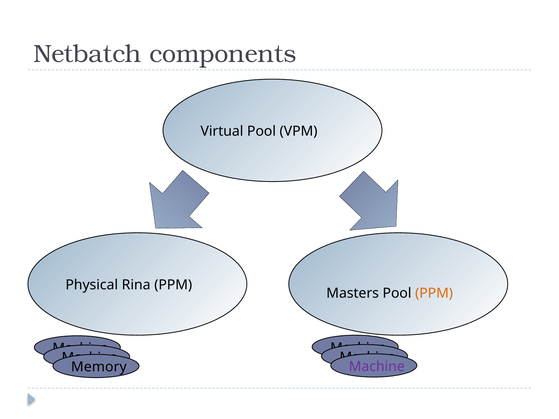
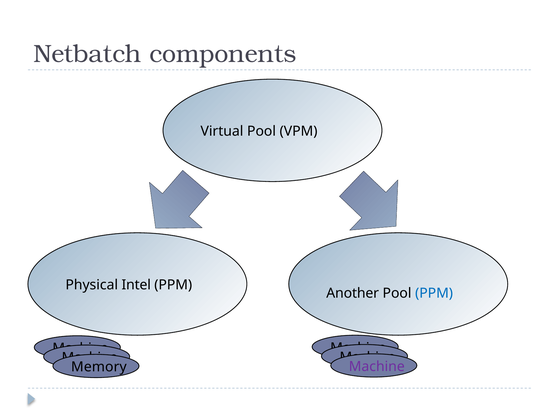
Rina: Rina -> Intel
Masters: Masters -> Another
PPM at (434, 294) colour: orange -> blue
